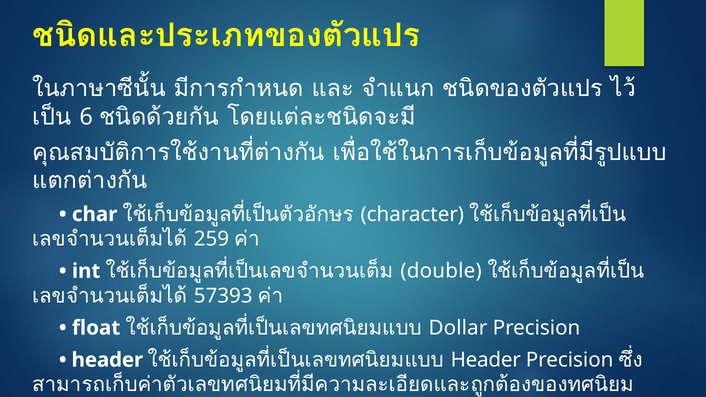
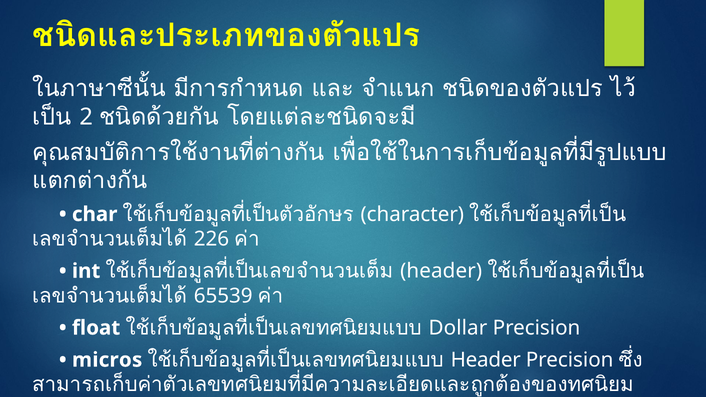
6 at (86, 117): 6 -> 2
259: 259 -> 226
double at (441, 271): double -> header
57393: 57393 -> 65539
header at (107, 360): header -> micros
